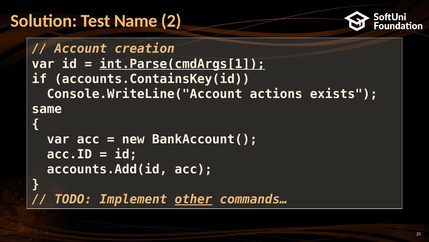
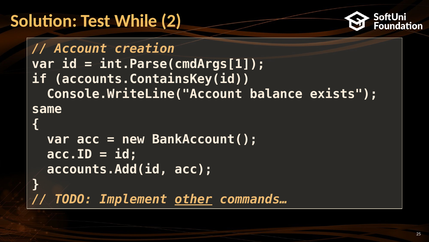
Name: Name -> While
int.Parse(cmdArgs[1 underline: present -> none
actions: actions -> balance
